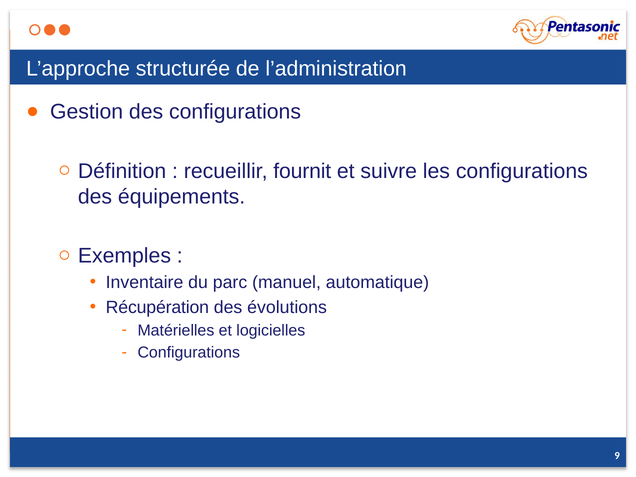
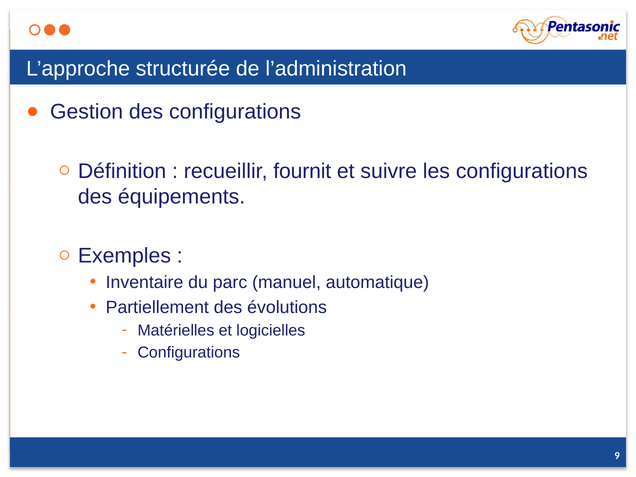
Récupération: Récupération -> Partiellement
